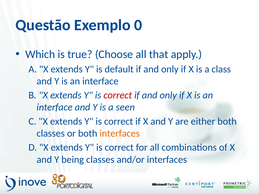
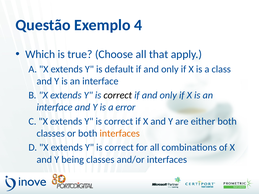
0: 0 -> 4
correct at (118, 95) colour: red -> black
seen: seen -> error
